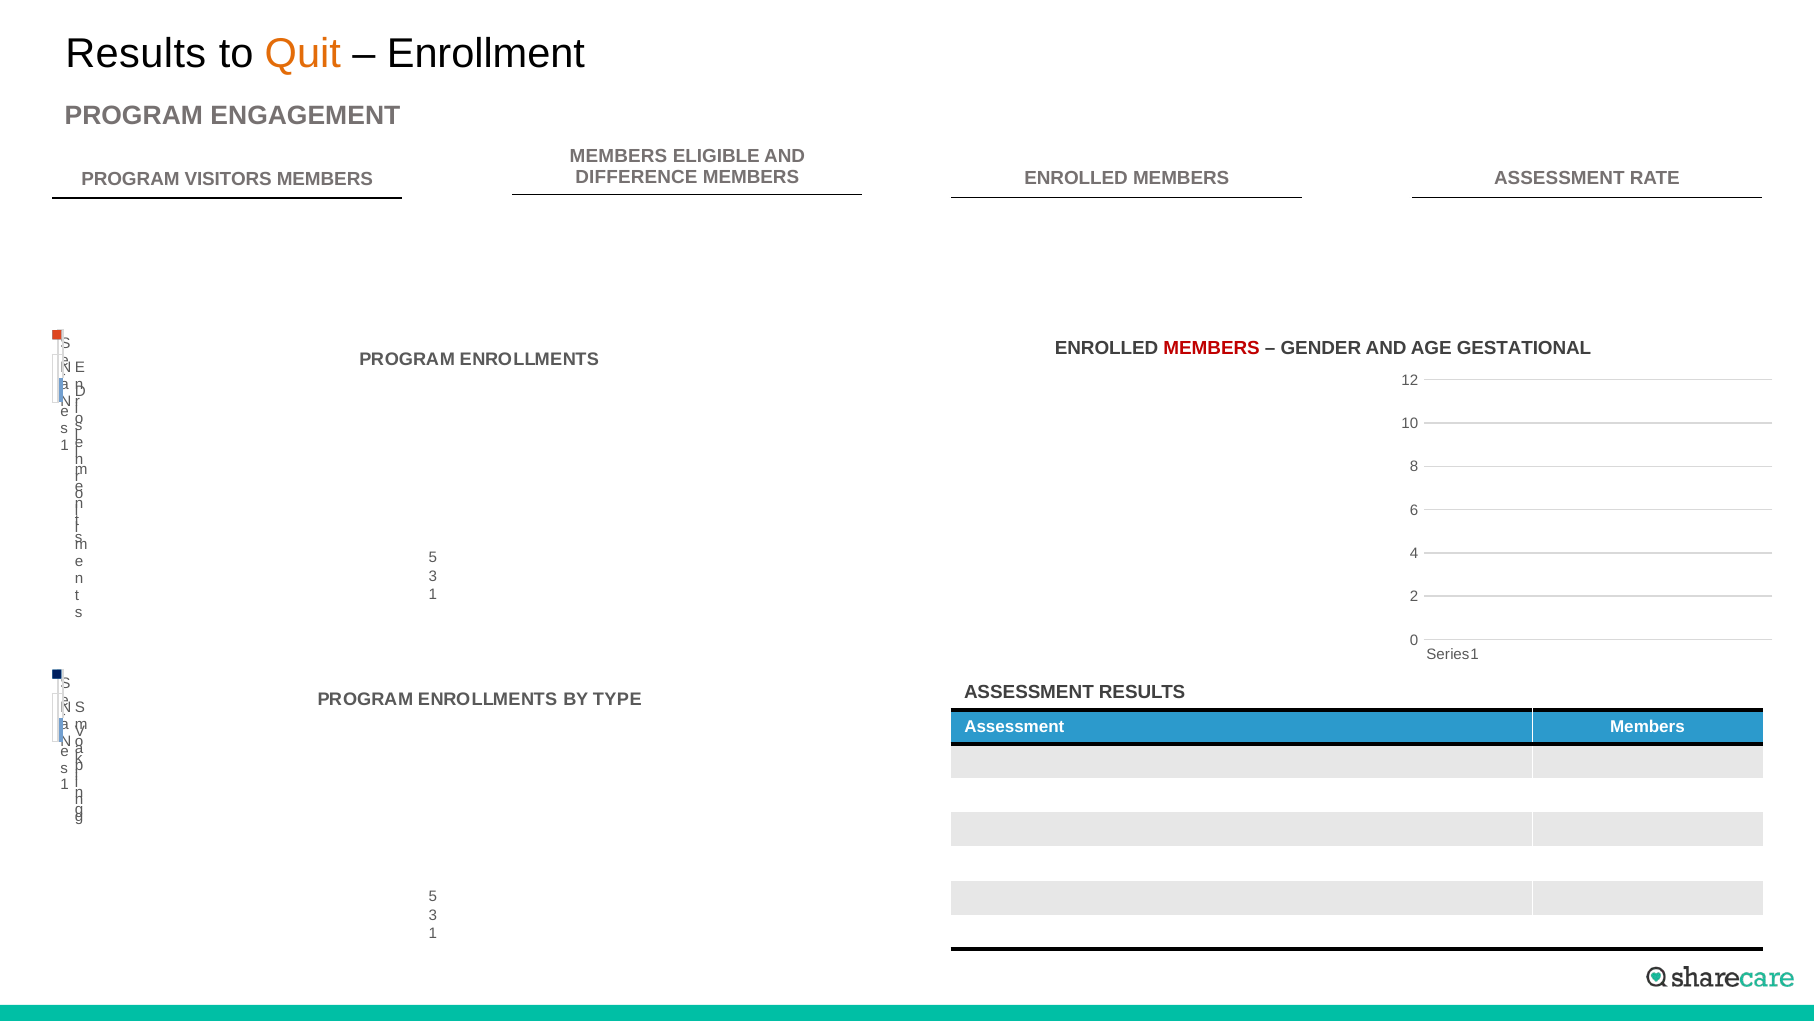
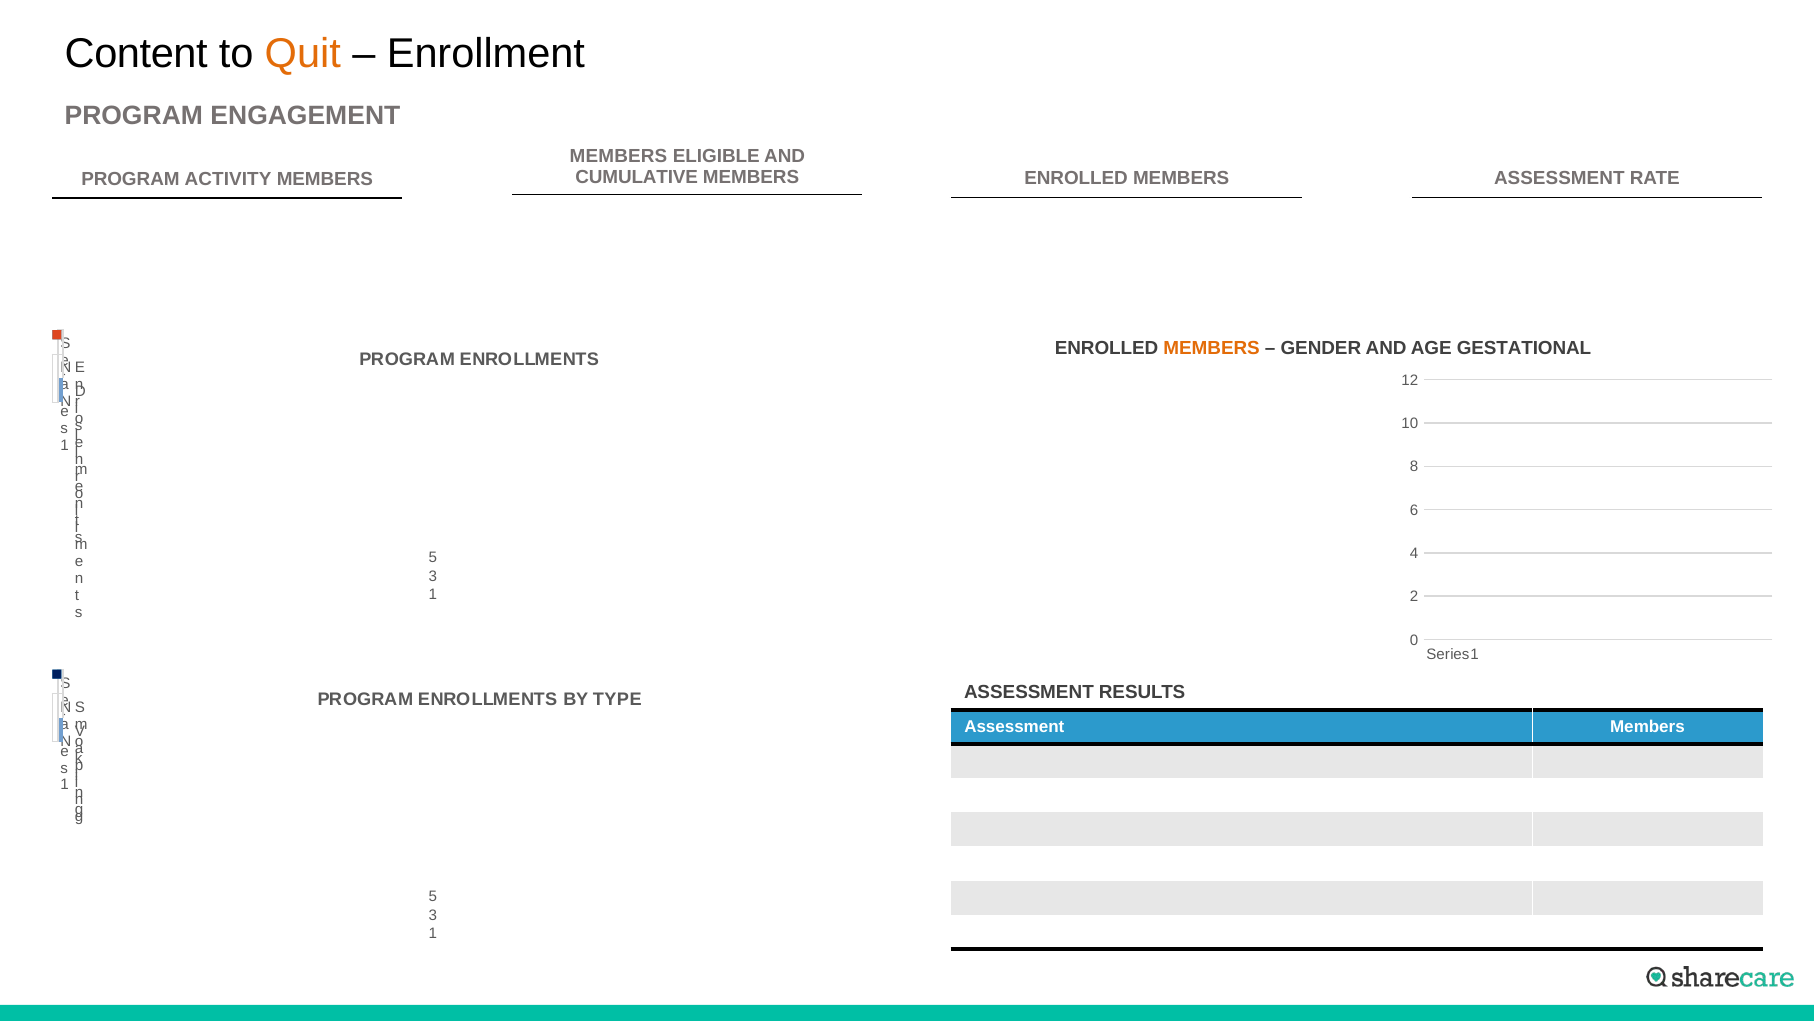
Results at (136, 54): Results -> Content
DIFFERENCE: DIFFERENCE -> CUMULATIVE
VISITORS: VISITORS -> ACTIVITY
MEMBERS at (1212, 348) colour: red -> orange
